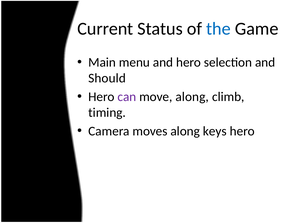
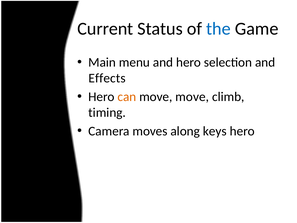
Should: Should -> Effects
can colour: purple -> orange
move along: along -> move
